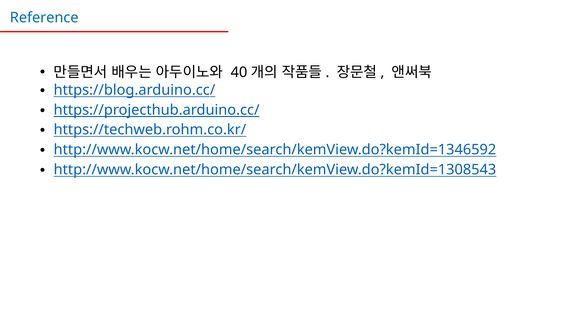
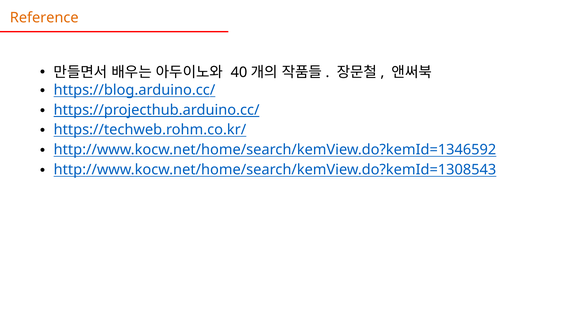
Reference colour: blue -> orange
